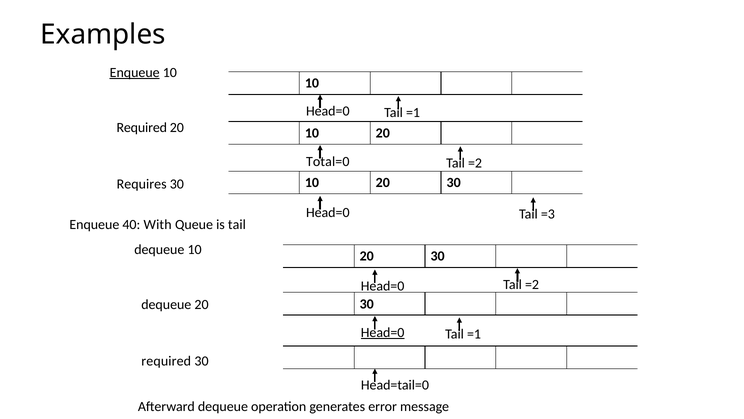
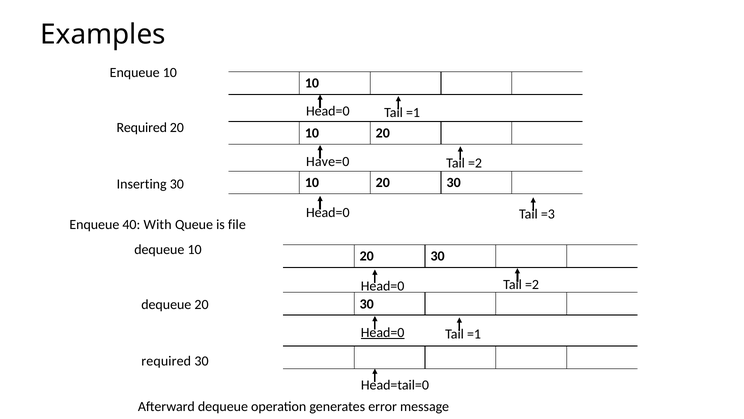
Enqueue at (135, 73) underline: present -> none
Total=0: Total=0 -> Have=0
Requires: Requires -> Inserting
is tail: tail -> file
